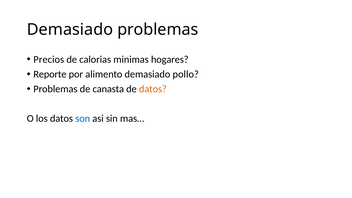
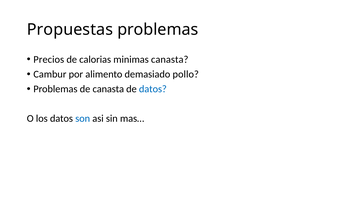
Demasiado at (70, 30): Demasiado -> Propuestas
minimas hogares: hogares -> canasta
Reporte: Reporte -> Cambur
datos at (153, 89) colour: orange -> blue
